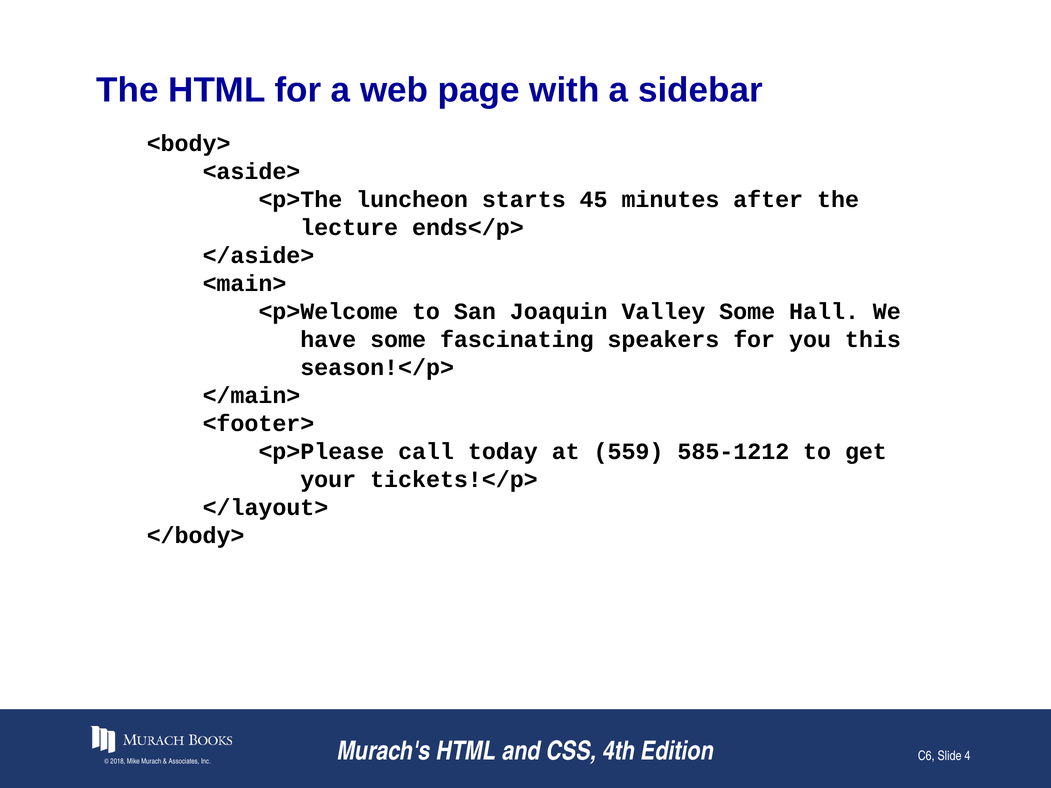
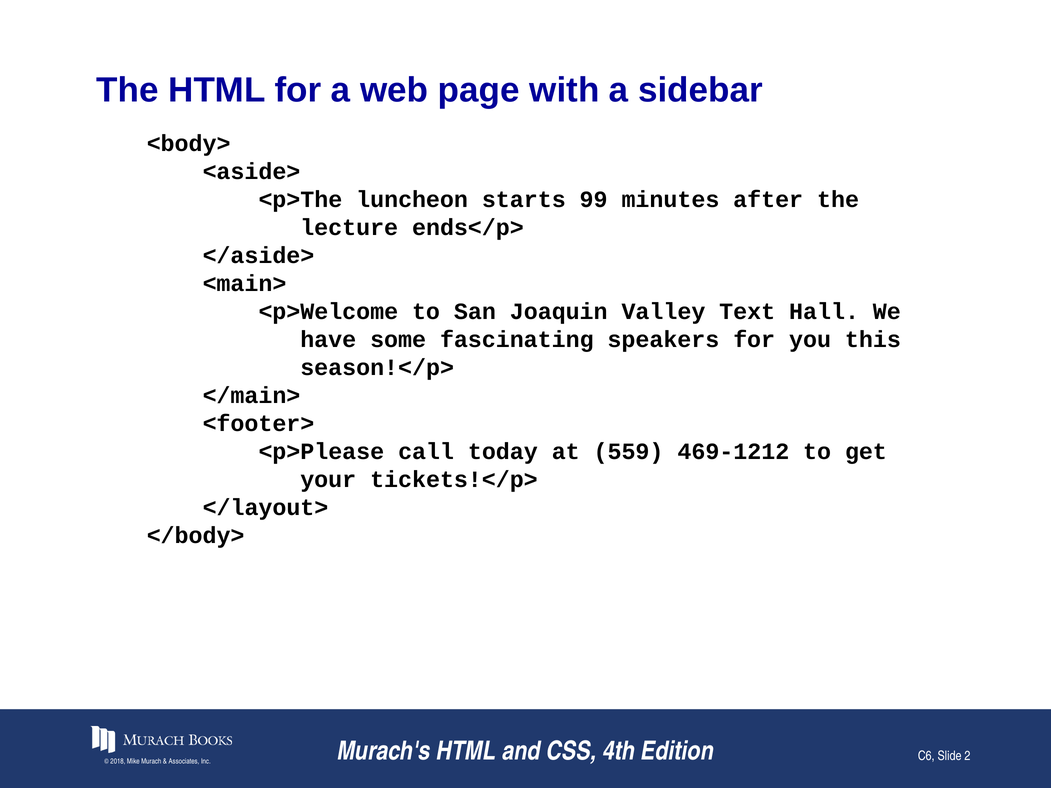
45: 45 -> 99
Valley Some: Some -> Text
585-1212: 585-1212 -> 469-1212
4: 4 -> 2
